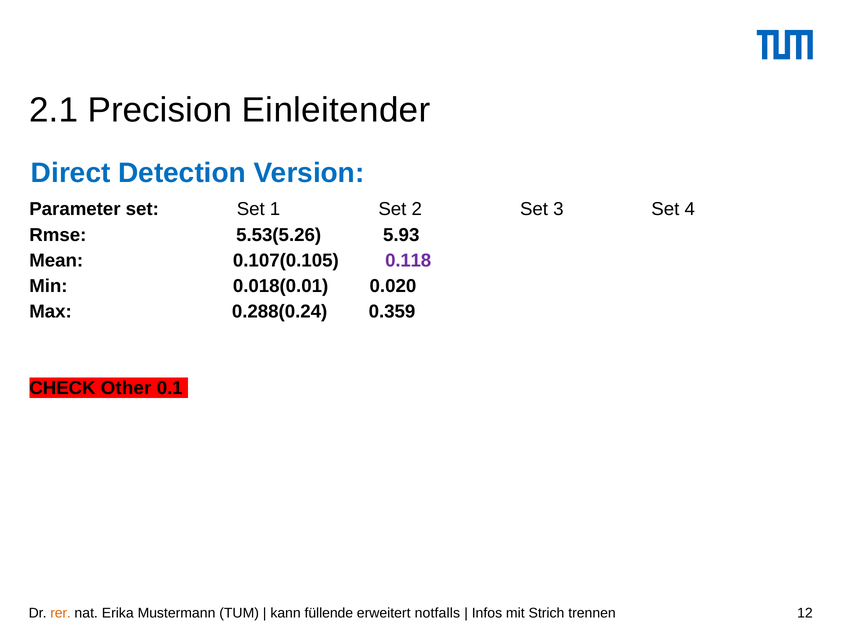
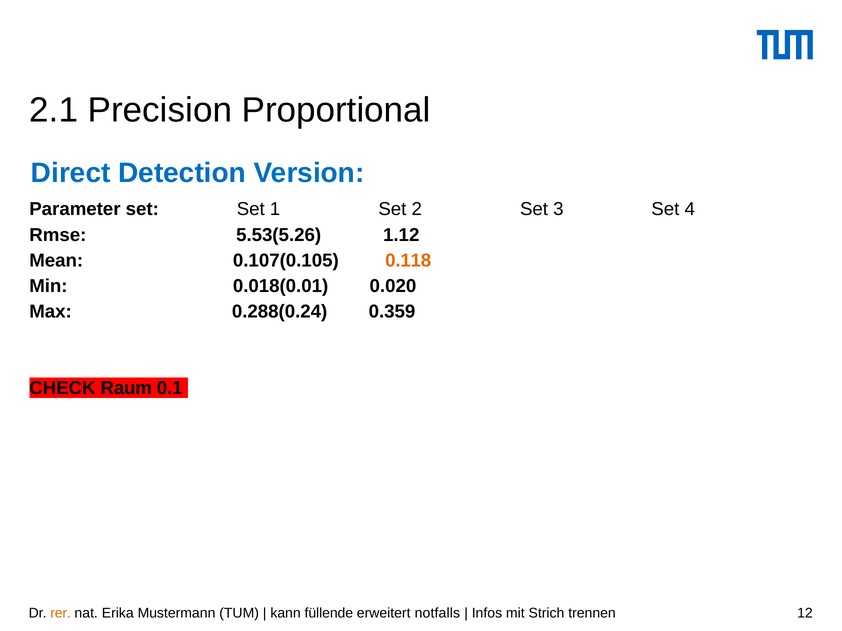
Einleitender: Einleitender -> Proportional
5.93: 5.93 -> 1.12
0.118 colour: purple -> orange
Other: Other -> Raum
